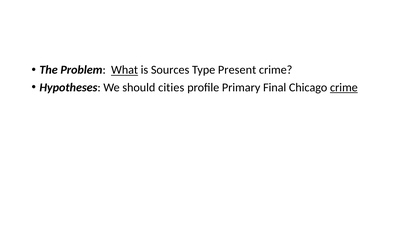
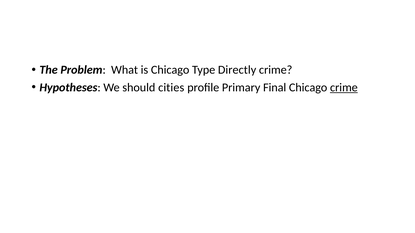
What underline: present -> none
is Sources: Sources -> Chicago
Present: Present -> Directly
